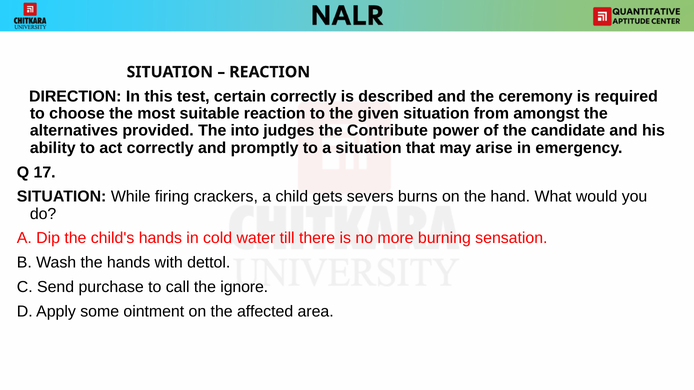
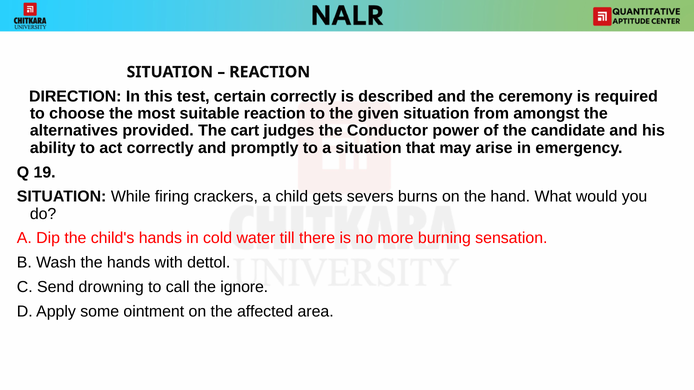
into: into -> cart
Contribute: Contribute -> Conductor
17: 17 -> 19
purchase: purchase -> drowning
